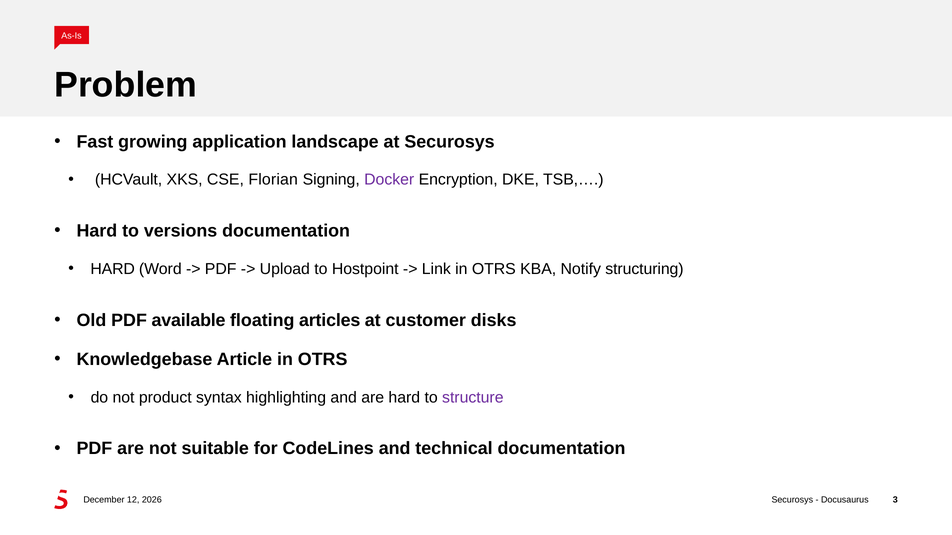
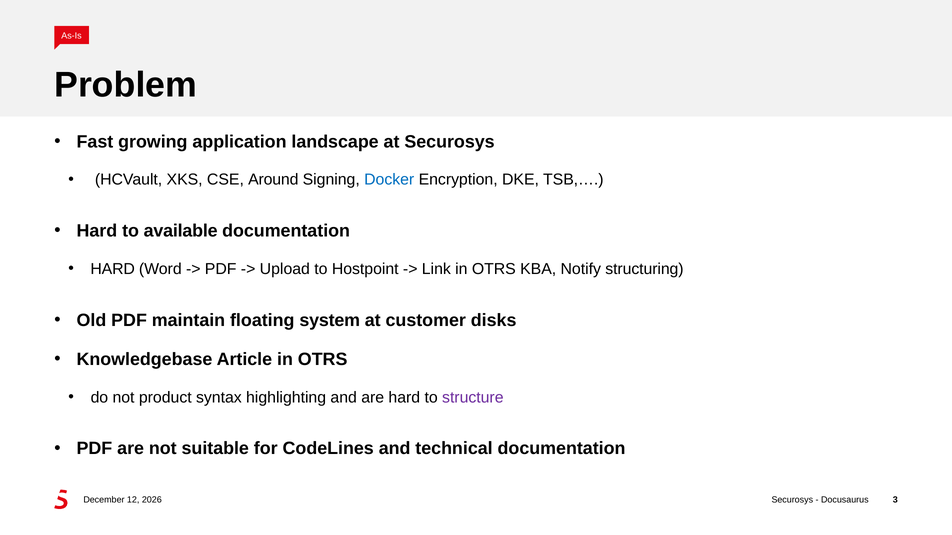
Florian: Florian -> Around
Docker colour: purple -> blue
versions: versions -> available
available: available -> maintain
articles: articles -> system
